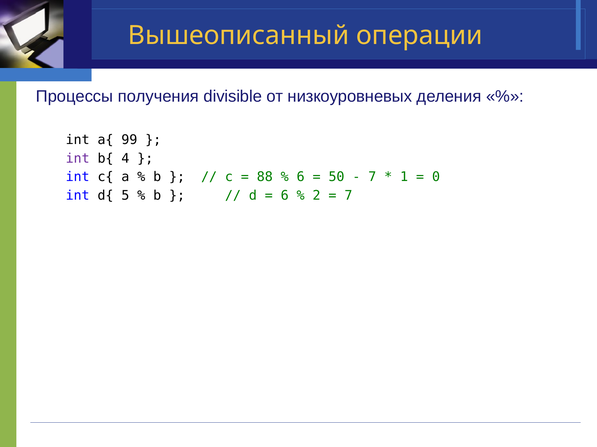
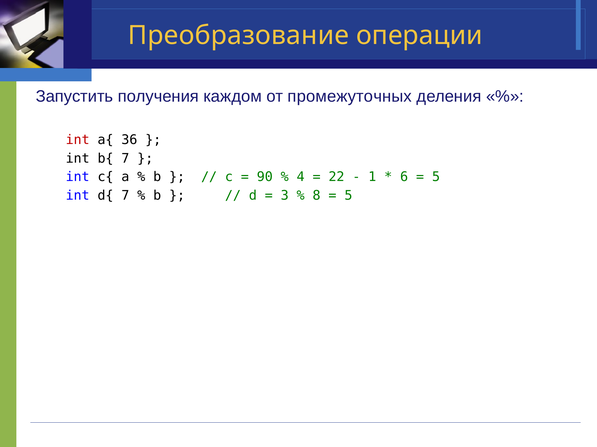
Вышеописанный: Вышеописанный -> Преобразование
Процессы: Процессы -> Запустить
divisible: divisible -> каждом
низкоуровневых: низкоуровневых -> промежуточных
int at (78, 140) colour: black -> red
99: 99 -> 36
int at (78, 159) colour: purple -> black
b{ 4: 4 -> 7
88: 88 -> 90
6 at (301, 177): 6 -> 4
50: 50 -> 22
7 at (372, 177): 7 -> 1
1: 1 -> 6
0 at (436, 177): 0 -> 5
d{ 5: 5 -> 7
6 at (285, 196): 6 -> 3
2: 2 -> 8
7 at (348, 196): 7 -> 5
